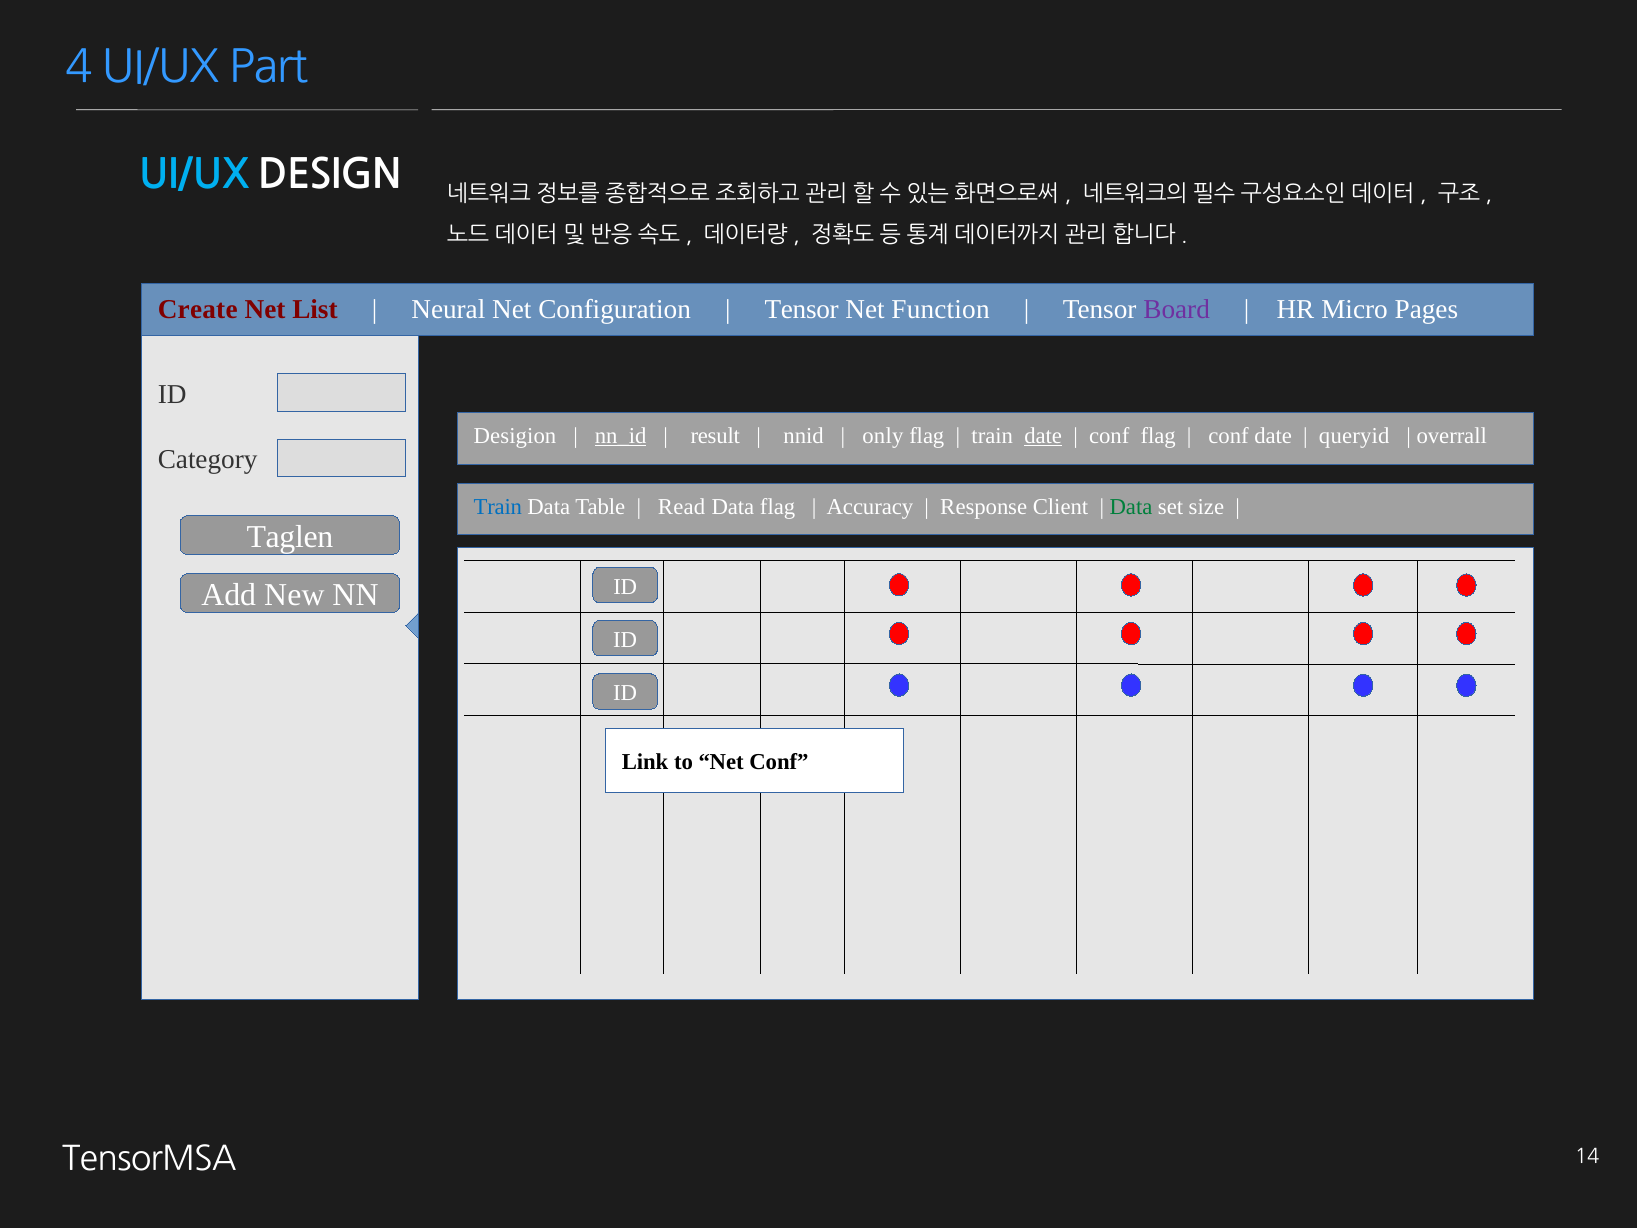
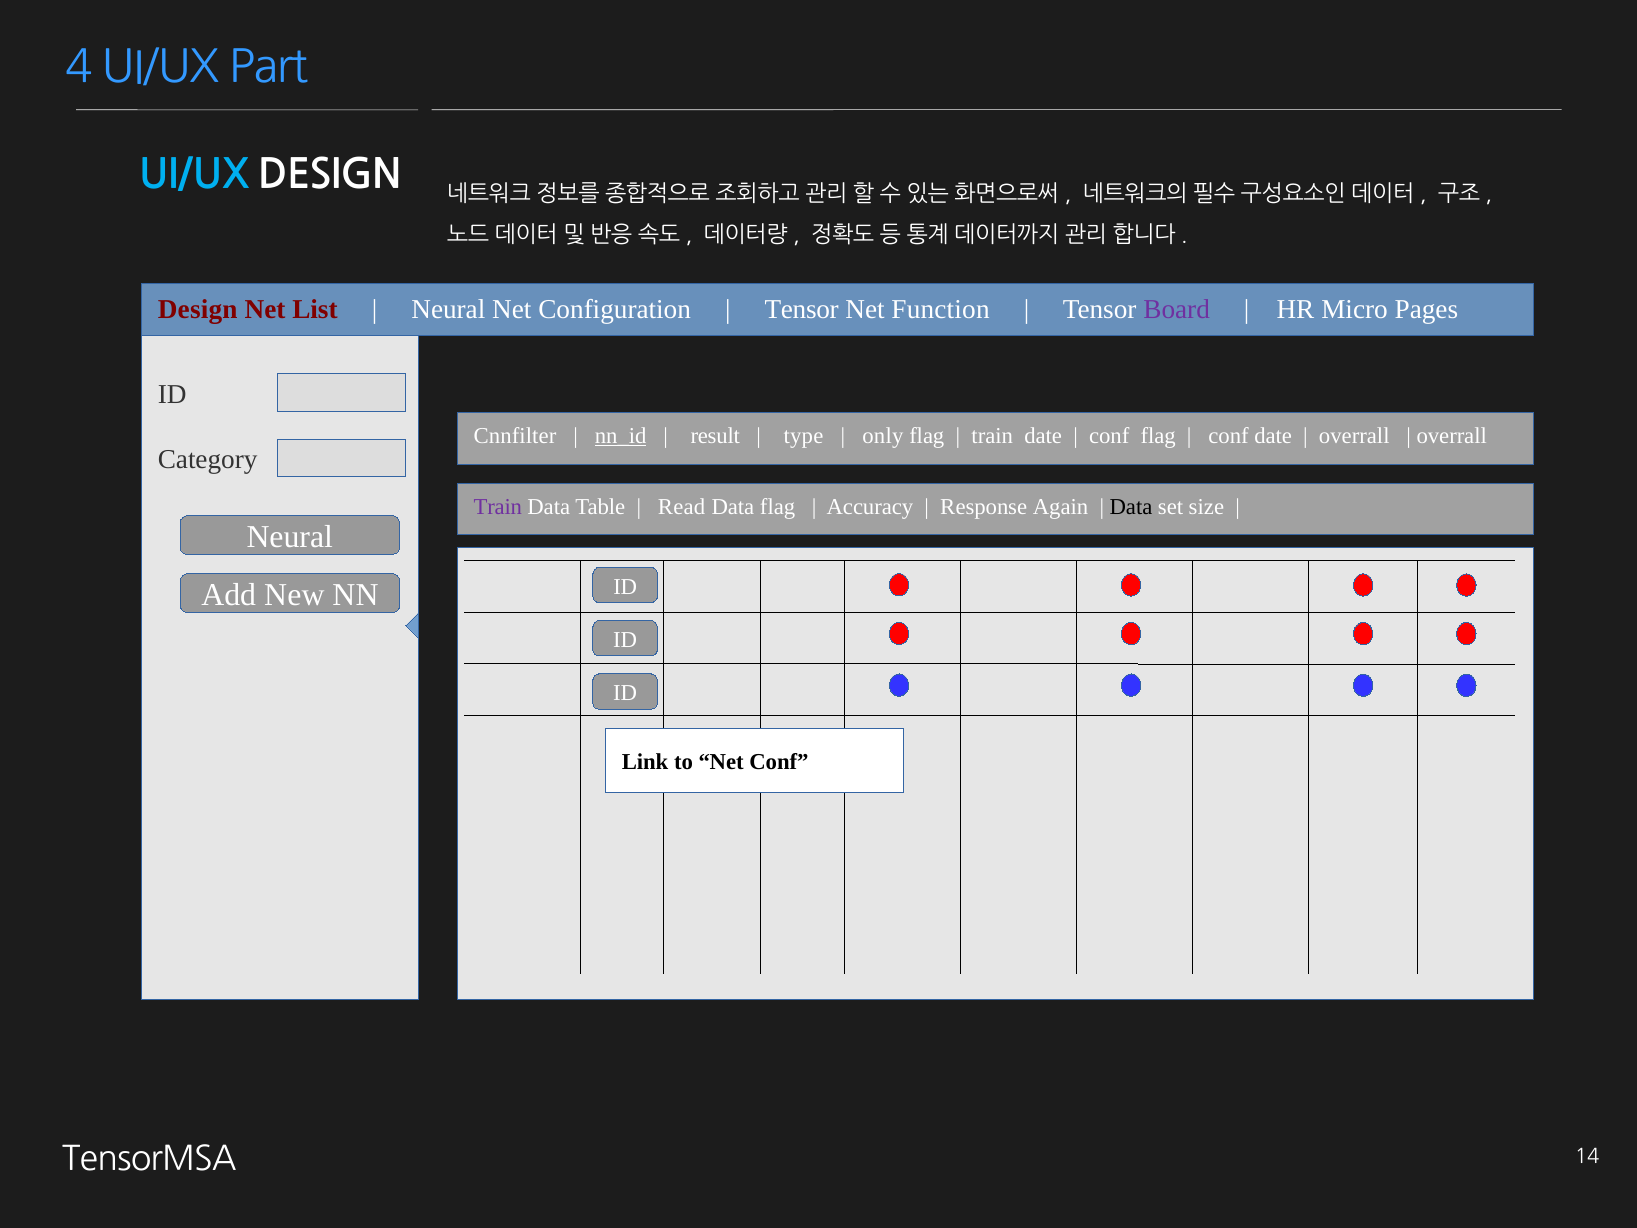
Create at (198, 310): Create -> Design
Desigion: Desigion -> Cnnfilter
nnid: nnid -> type
date at (1043, 436) underline: present -> none
queryid at (1354, 436): queryid -> overrall
Train at (498, 507) colour: blue -> purple
Client: Client -> Again
Data at (1131, 507) colour: green -> black
Taglen at (290, 537): Taglen -> Neural
